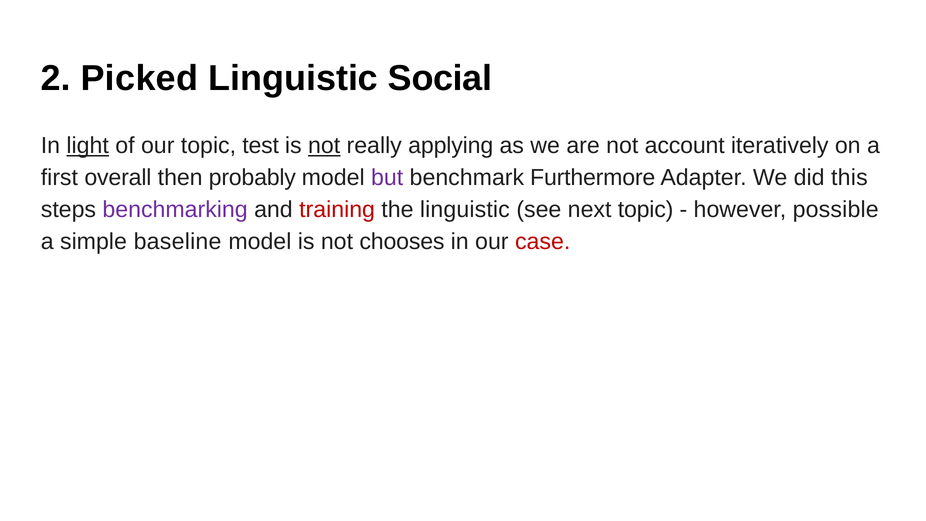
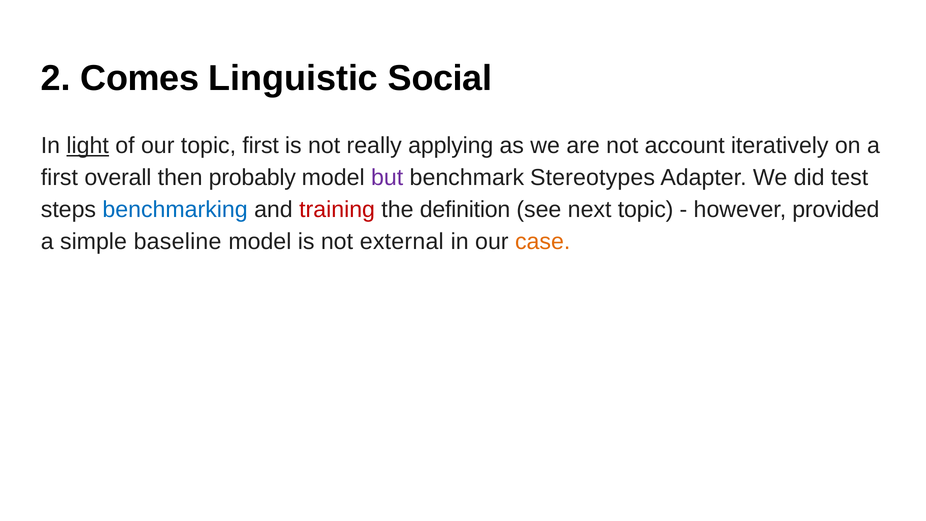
Picked: Picked -> Comes
topic test: test -> first
not at (324, 146) underline: present -> none
Furthermore: Furthermore -> Stereotypes
this: this -> test
benchmarking colour: purple -> blue
the linguistic: linguistic -> definition
possible: possible -> provided
chooses: chooses -> external
case colour: red -> orange
